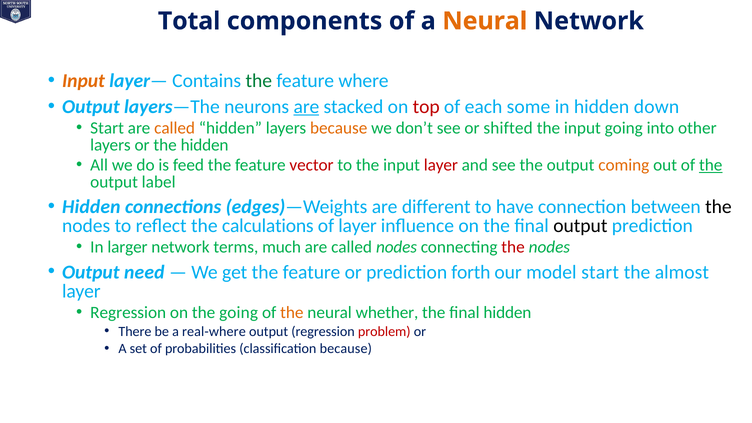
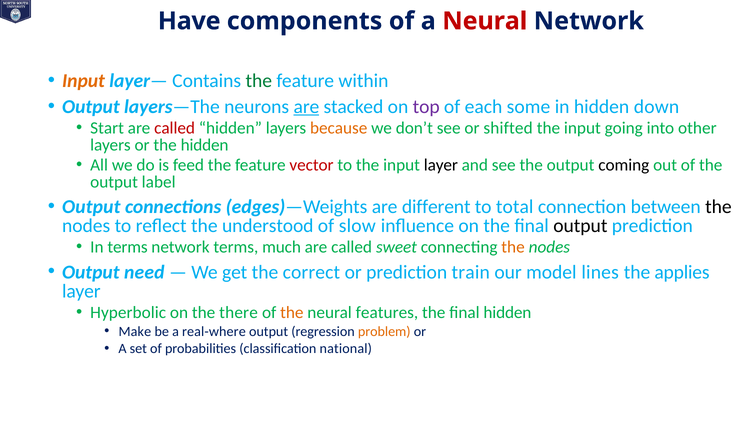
Total: Total -> Have
Neural at (485, 21) colour: orange -> red
where: where -> within
top colour: red -> purple
called at (175, 128) colour: orange -> red
layer at (441, 165) colour: red -> black
coming colour: orange -> black
the at (711, 165) underline: present -> none
Hidden at (91, 207): Hidden -> Output
have: have -> total
calculations: calculations -> understood
of layer: layer -> slow
In larger: larger -> terms
called nodes: nodes -> sweet
the at (513, 247) colour: red -> orange
get the feature: feature -> correct
forth: forth -> train
model start: start -> lines
almost: almost -> applies
Regression at (128, 313): Regression -> Hyperbolic
the going: going -> there
whether: whether -> features
There: There -> Make
problem colour: red -> orange
classification because: because -> national
